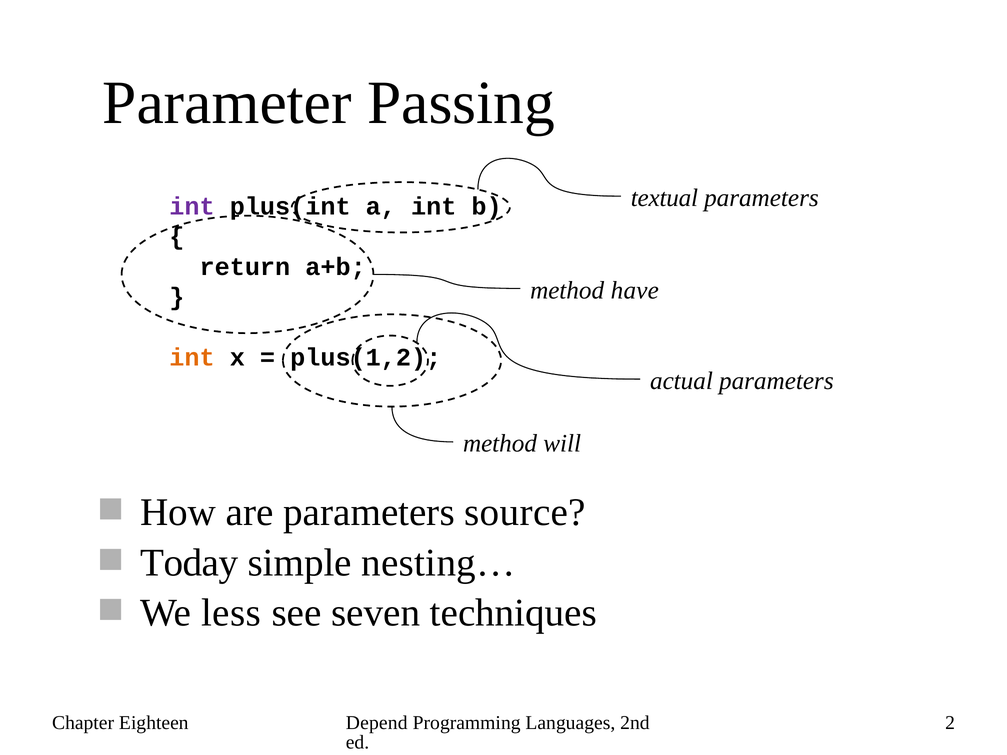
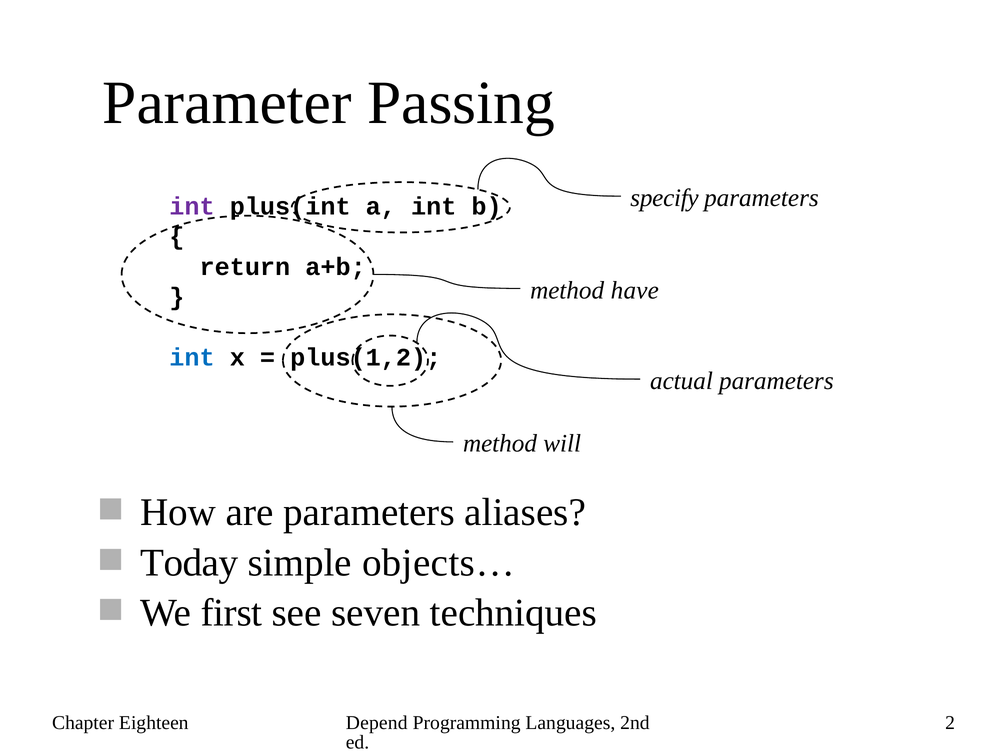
textual: textual -> specify
int at (192, 357) colour: orange -> blue
source: source -> aliases
nesting…: nesting… -> objects…
less: less -> first
